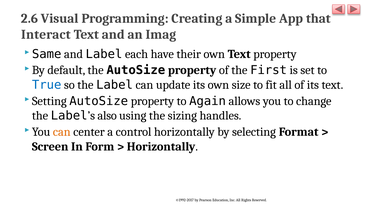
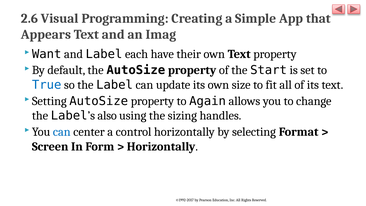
Interact: Interact -> Appears
Same: Same -> Want
First: First -> Start
can at (62, 132) colour: orange -> blue
